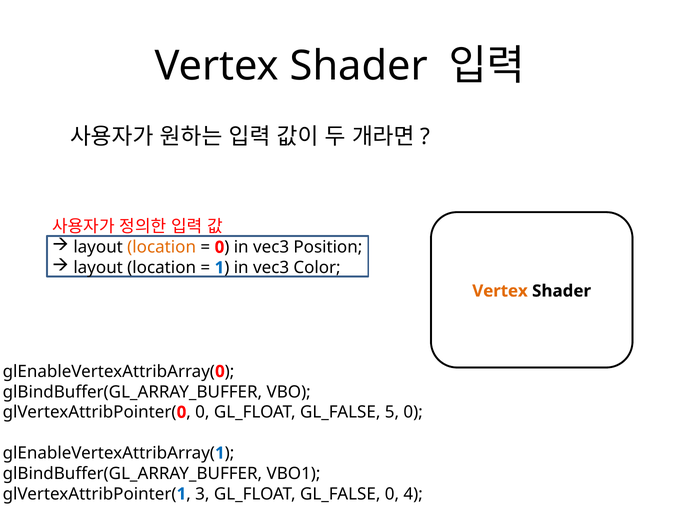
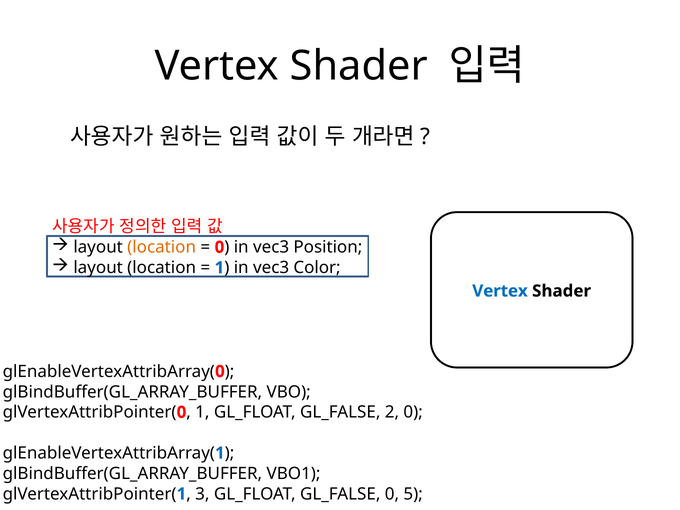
Vertex at (500, 291) colour: orange -> blue
0 at (202, 412): 0 -> 1
5: 5 -> 2
4: 4 -> 5
